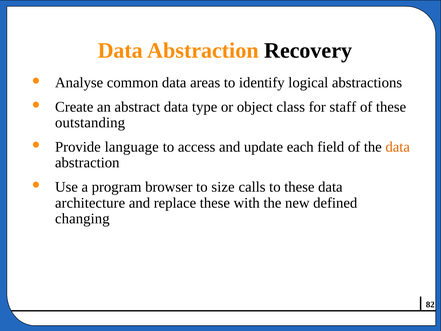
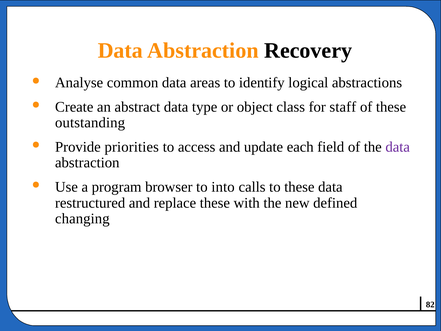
language: language -> priorities
data at (398, 147) colour: orange -> purple
size: size -> into
architecture: architecture -> restructured
